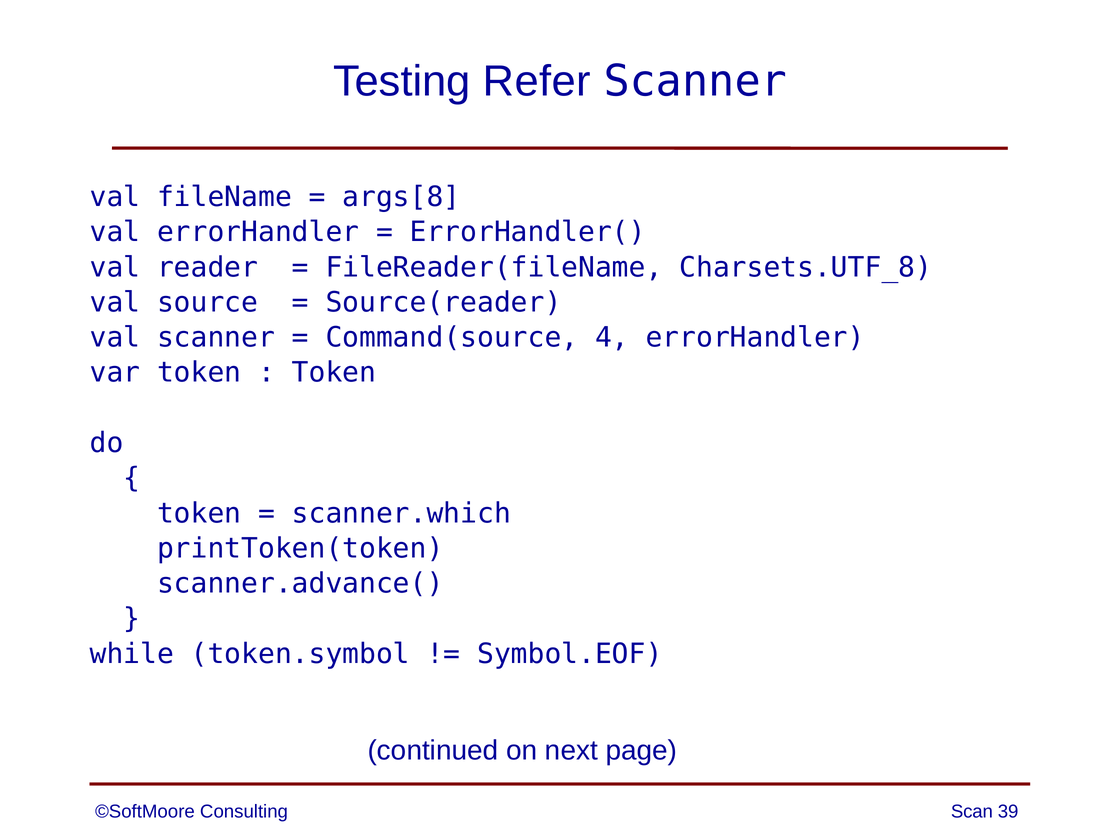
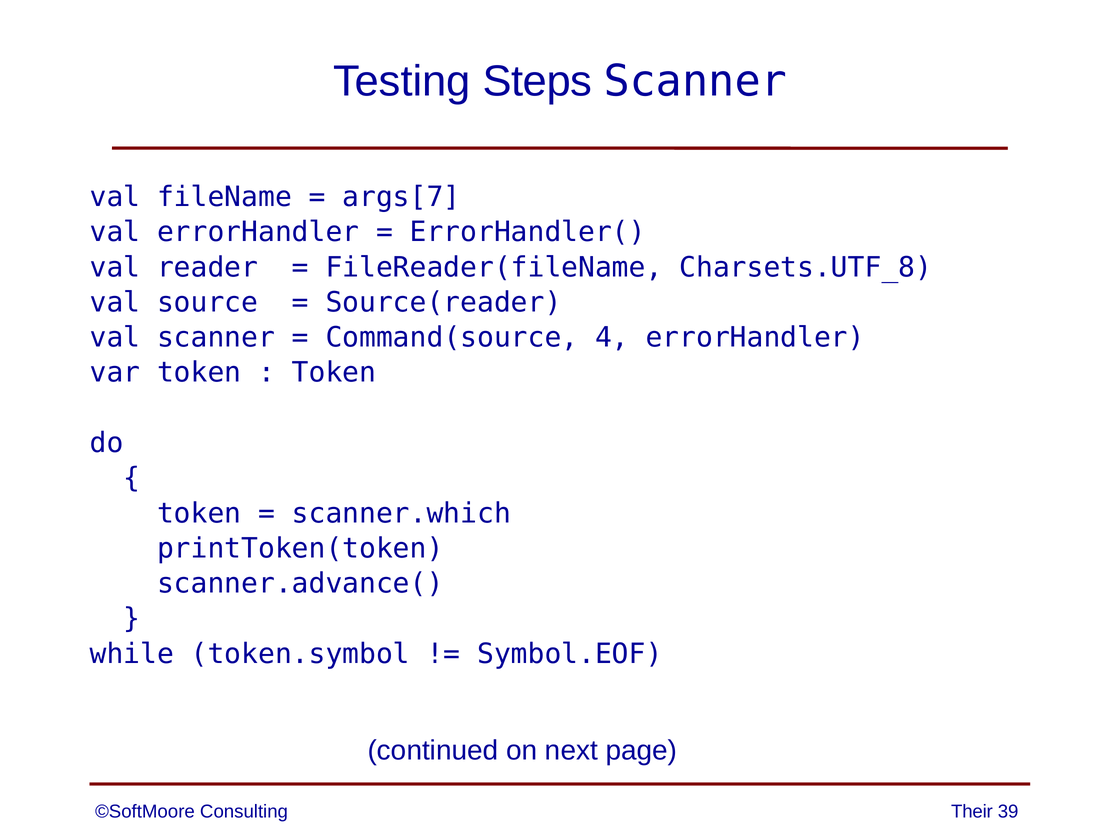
Refer: Refer -> Steps
args[8: args[8 -> args[7
Scan: Scan -> Their
